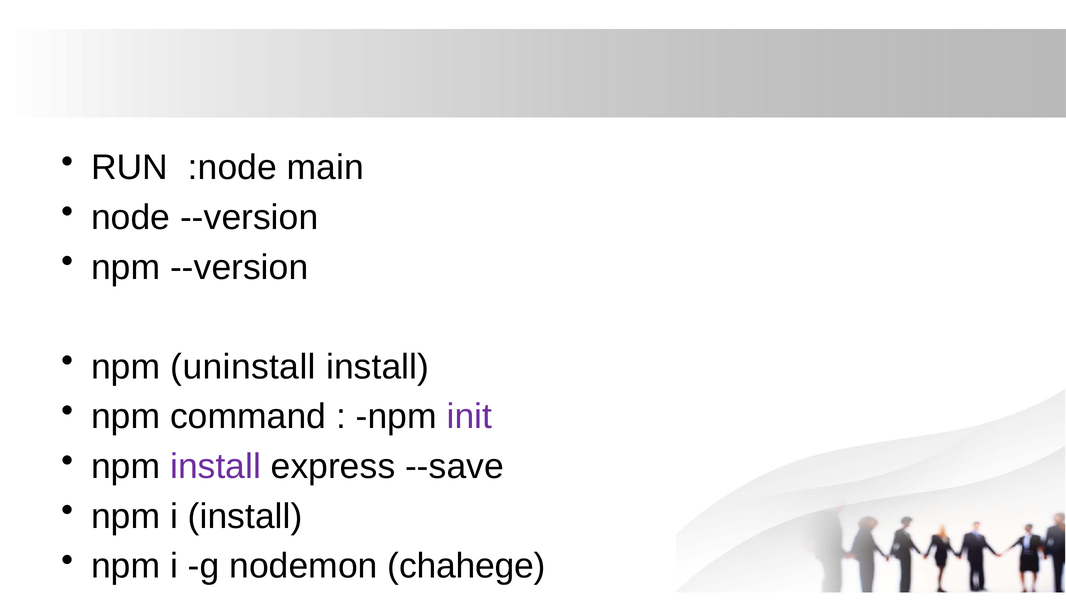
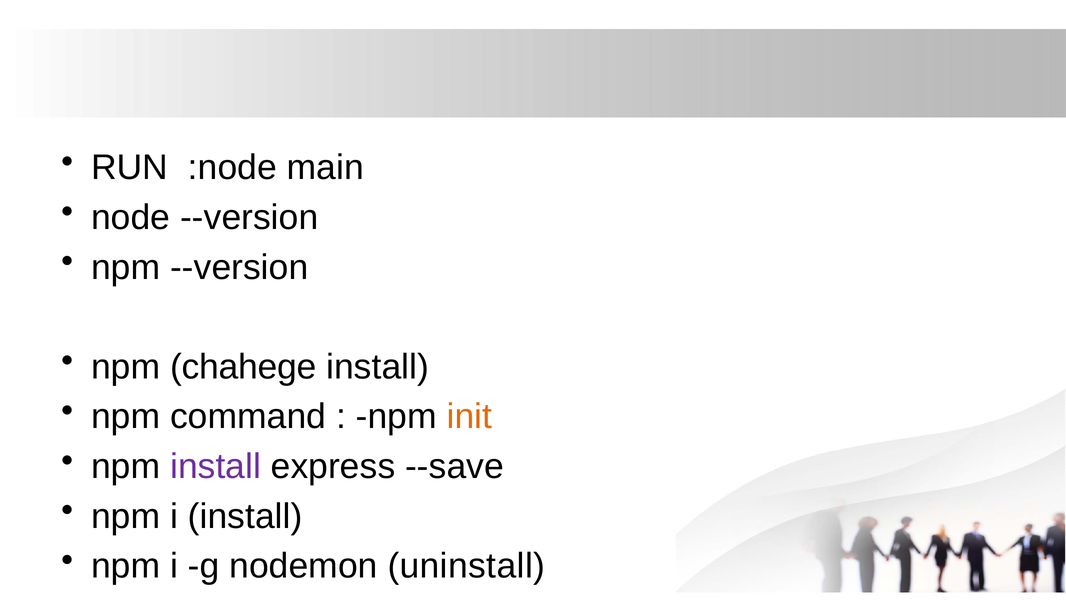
uninstall: uninstall -> chahege
init colour: purple -> orange
chahege: chahege -> uninstall
